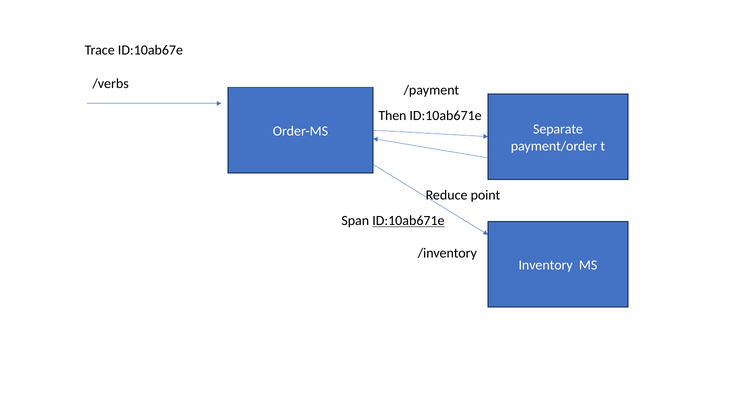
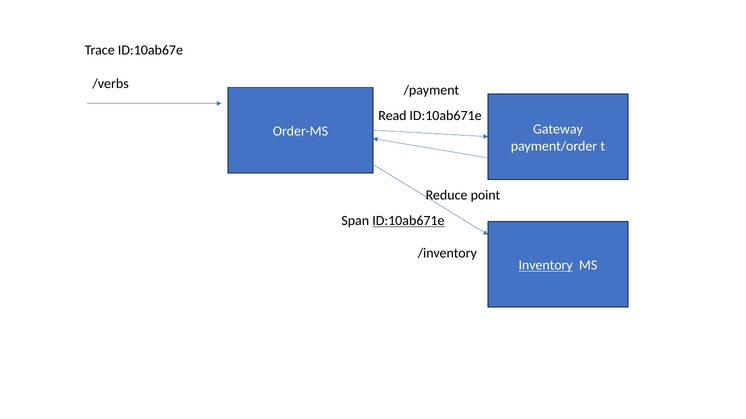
Then: Then -> Read
Separate: Separate -> Gateway
Inventory underline: none -> present
